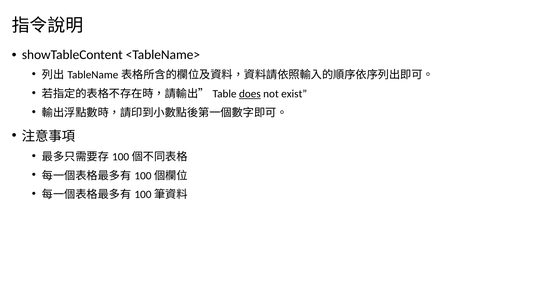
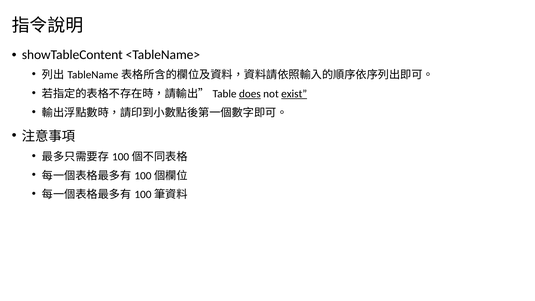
exist underline: none -> present
